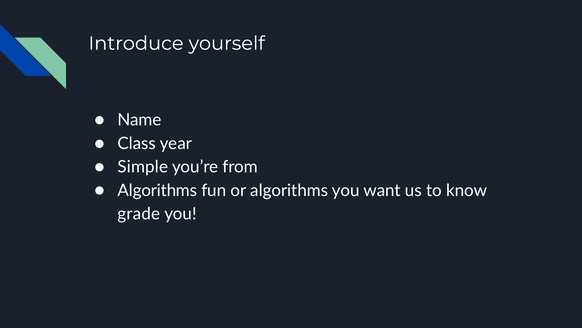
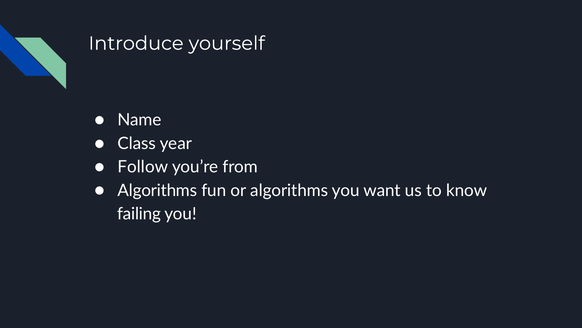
Simple: Simple -> Follow
grade: grade -> failing
